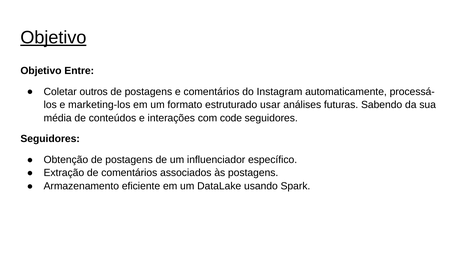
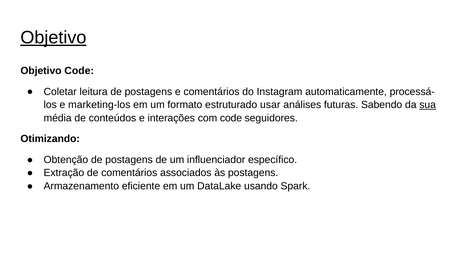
Objetivo Entre: Entre -> Code
outros: outros -> leitura
sua underline: none -> present
Seguidores at (50, 139): Seguidores -> Otimizando
